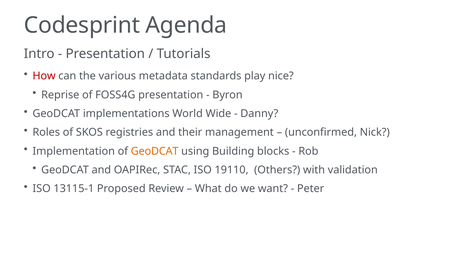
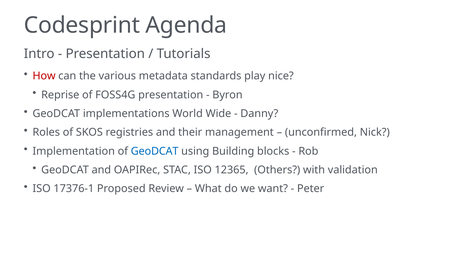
GeoDCAT at (155, 151) colour: orange -> blue
19110: 19110 -> 12365
13115-1: 13115-1 -> 17376-1
